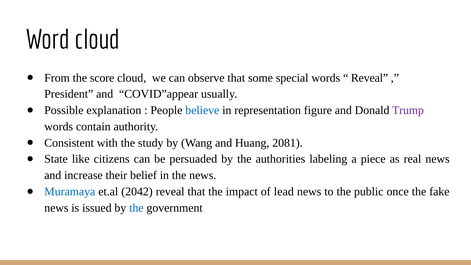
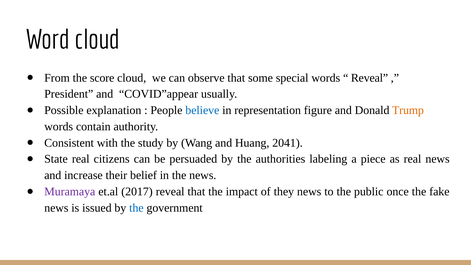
Trump colour: purple -> orange
2081: 2081 -> 2041
State like: like -> real
Muramaya colour: blue -> purple
2042: 2042 -> 2017
lead: lead -> they
